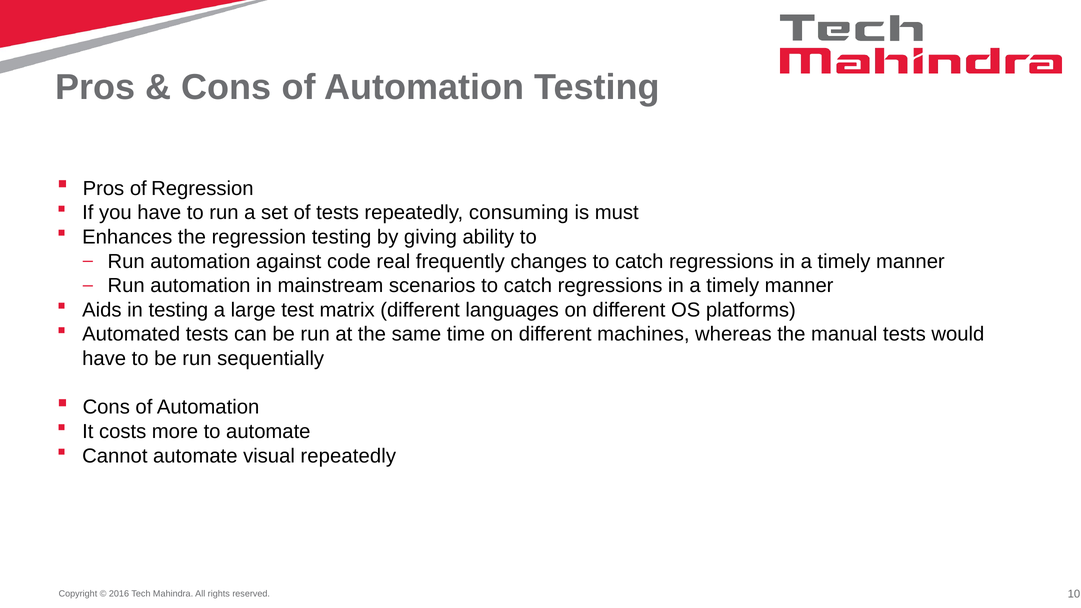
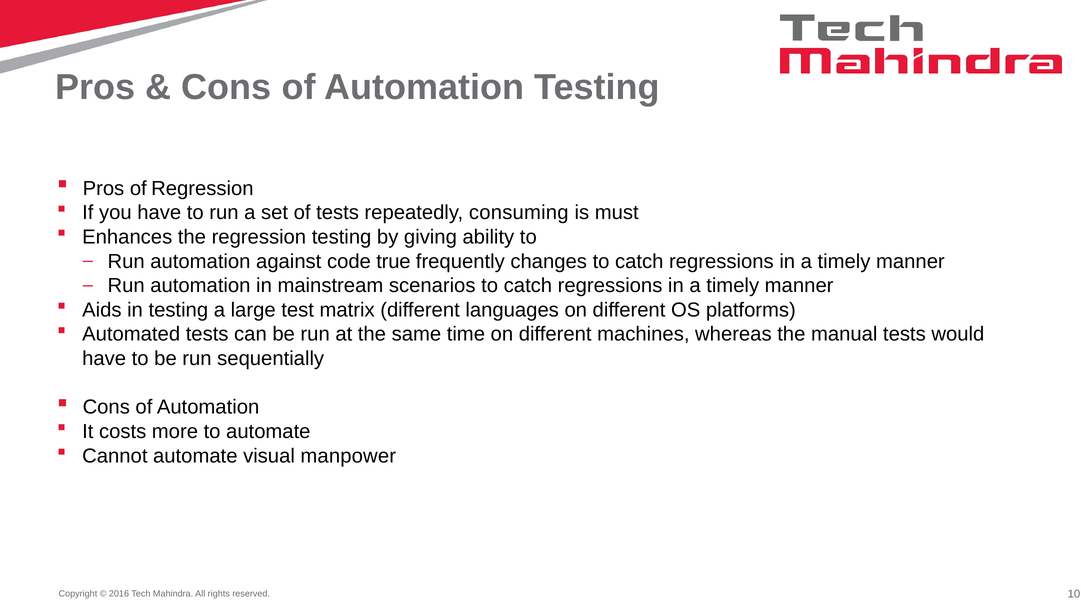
real: real -> true
visual repeatedly: repeatedly -> manpower
